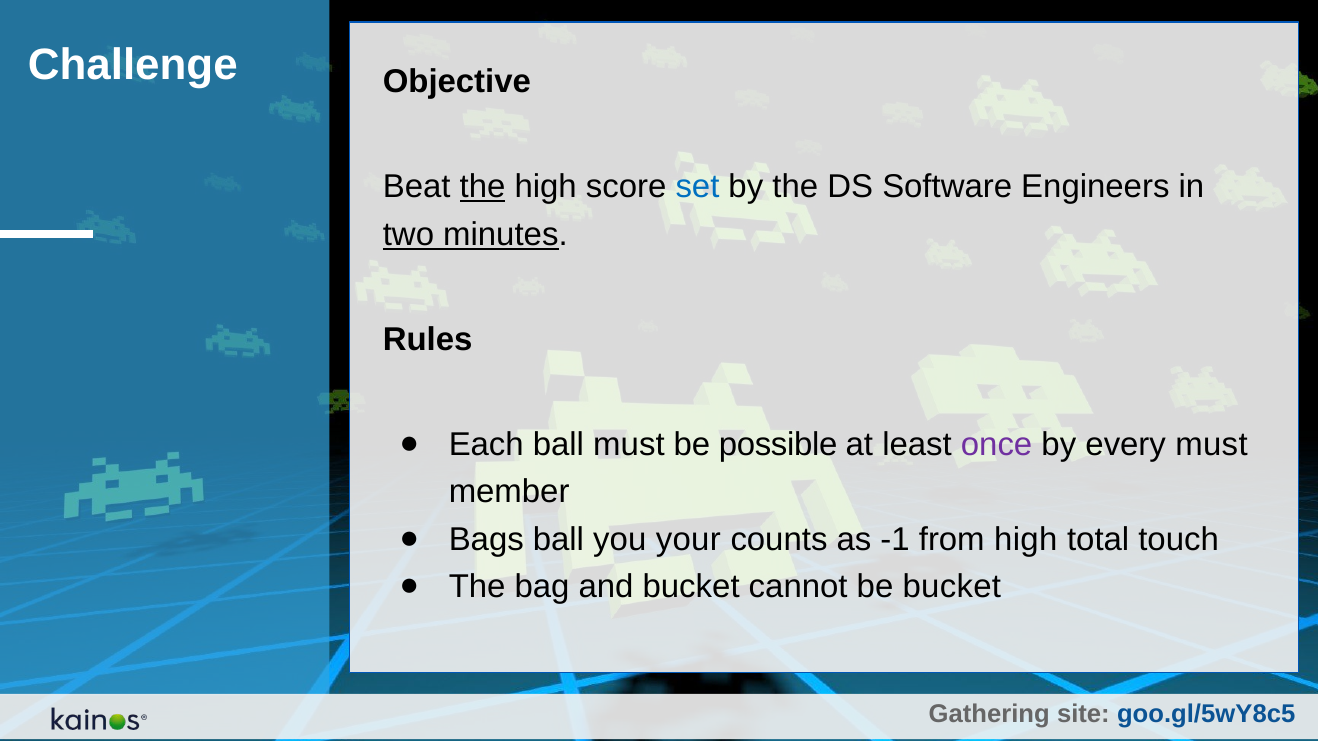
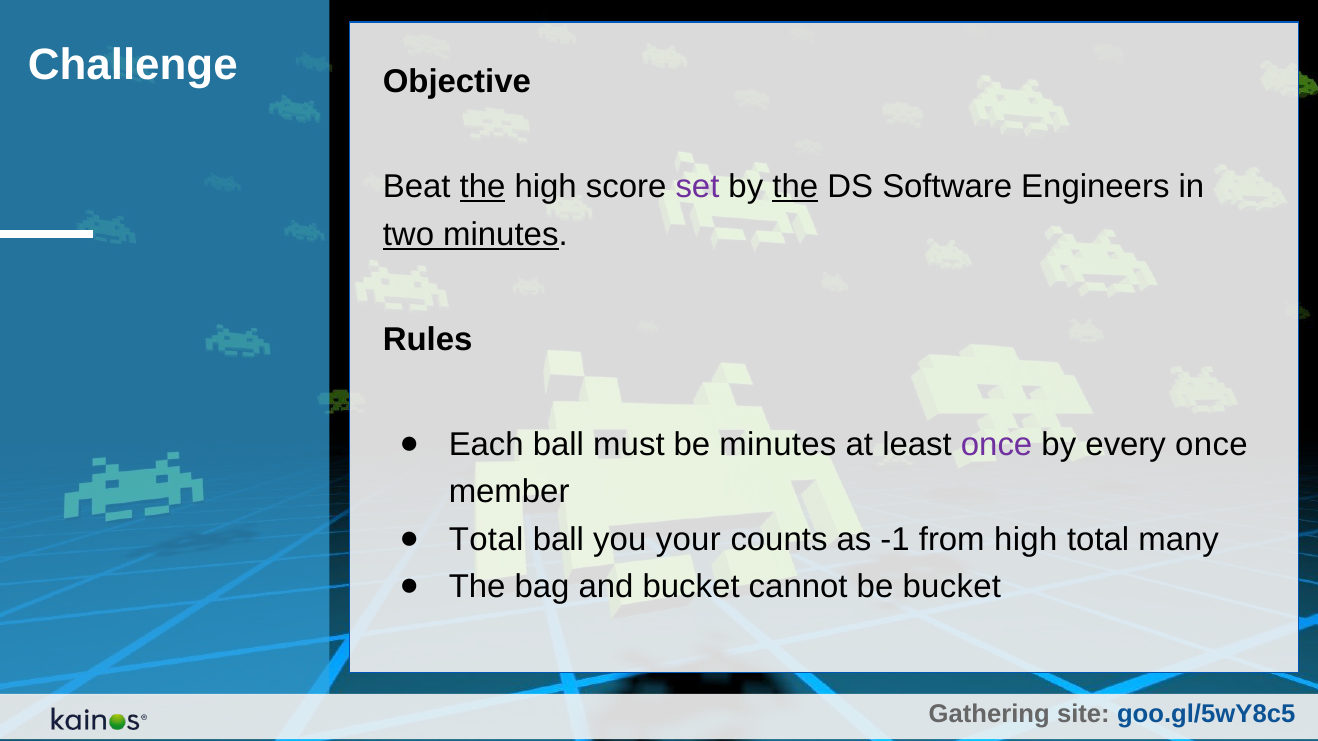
set colour: blue -> purple
the at (795, 187) underline: none -> present
be possible: possible -> minutes
every must: must -> once
Bags at (486, 539): Bags -> Total
touch: touch -> many
